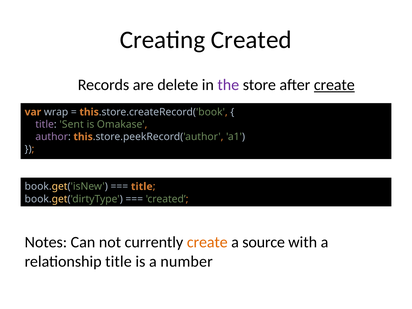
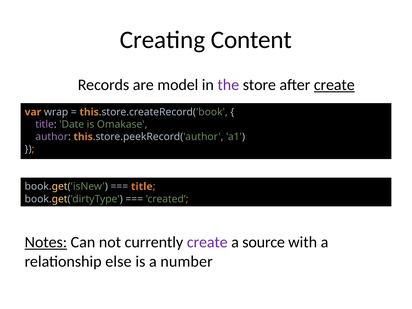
Creating Created: Created -> Content
delete: delete -> model
Sent: Sent -> Date
Notes underline: none -> present
create at (207, 242) colour: orange -> purple
relationship title: title -> else
